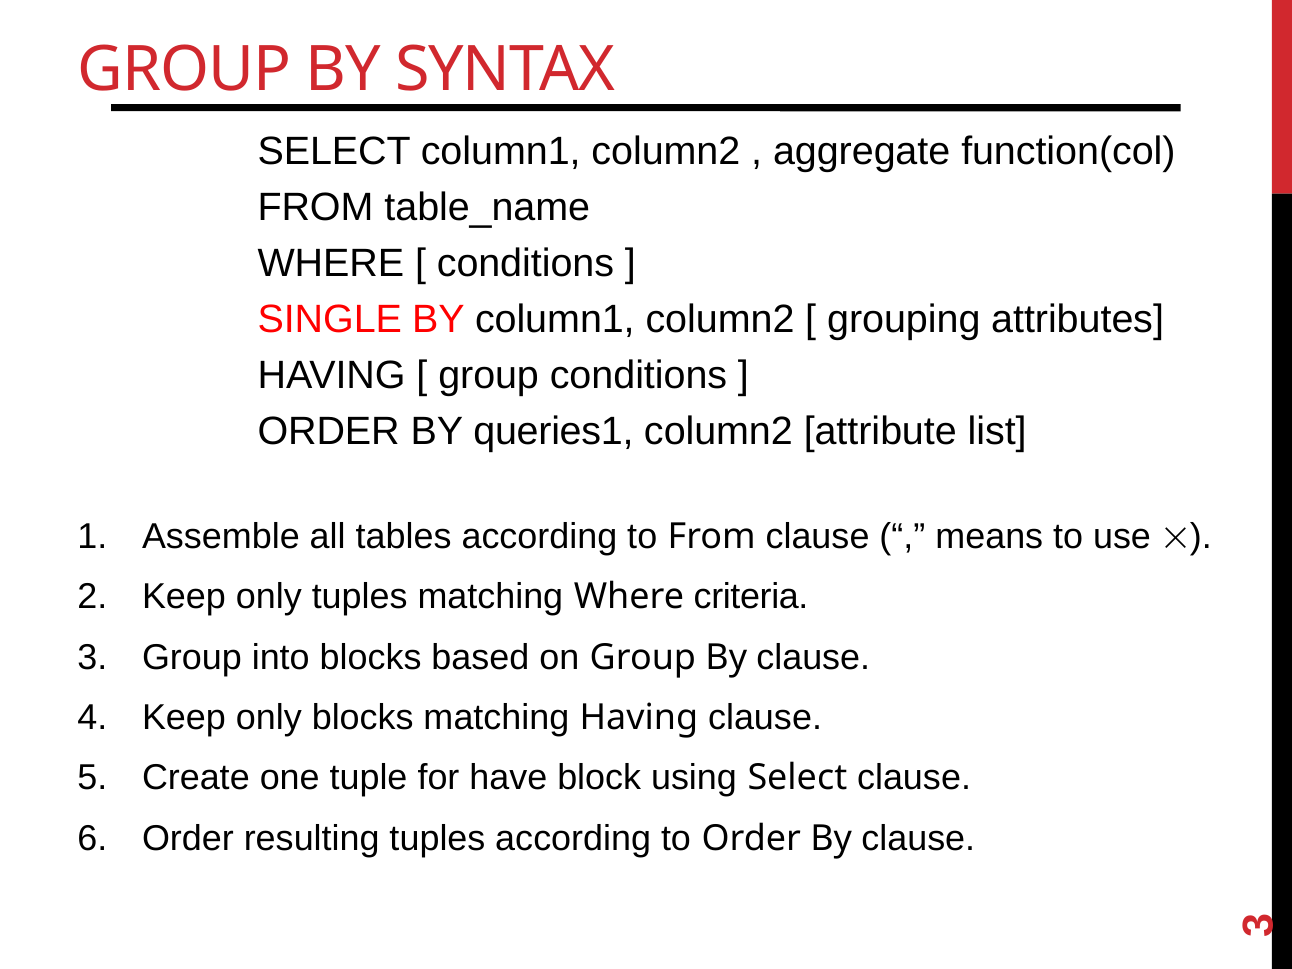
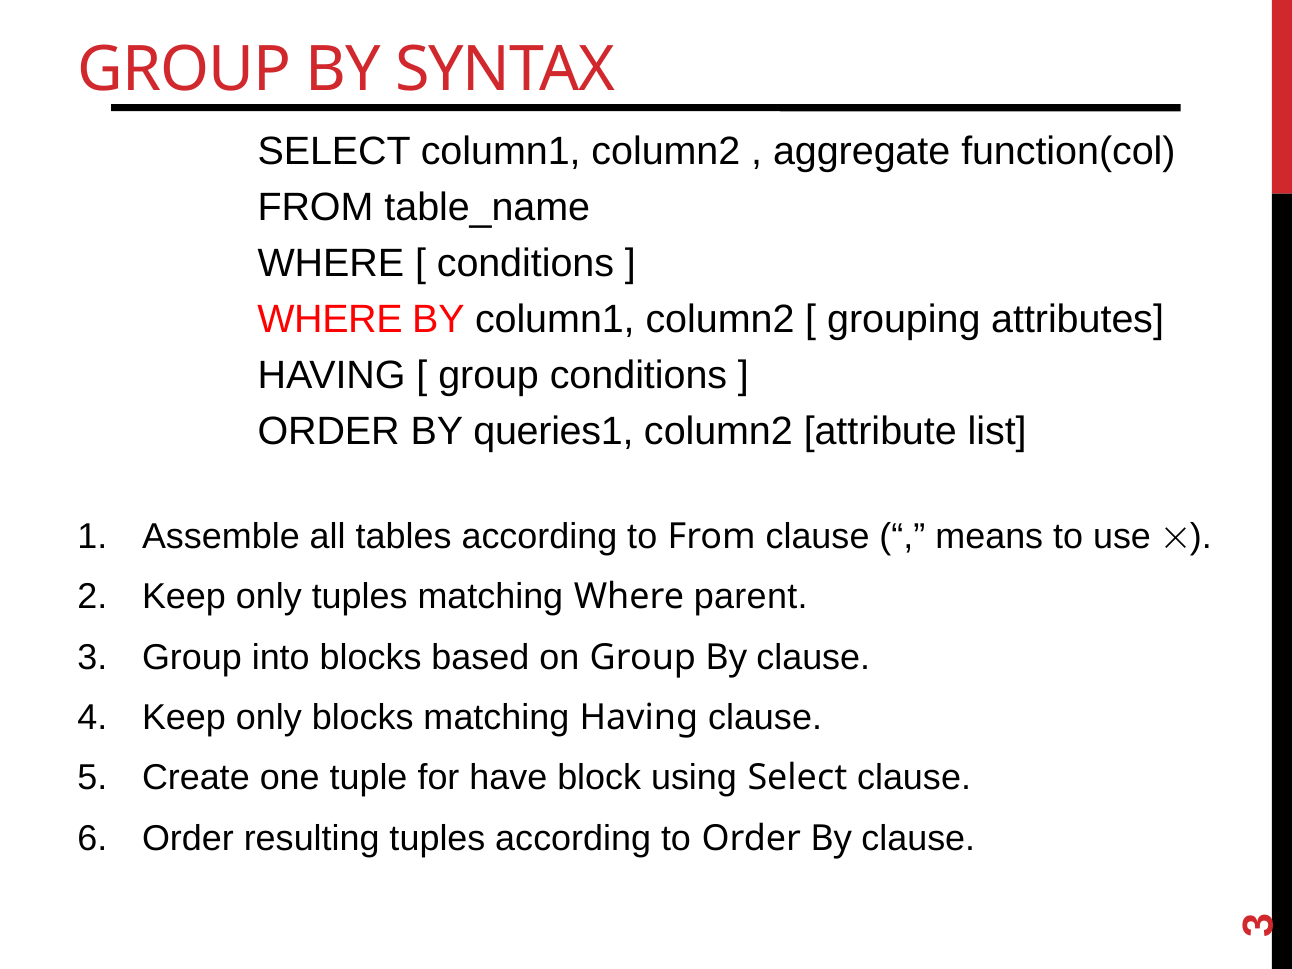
SINGLE at (330, 319): SINGLE -> WHERE
criteria: criteria -> parent
